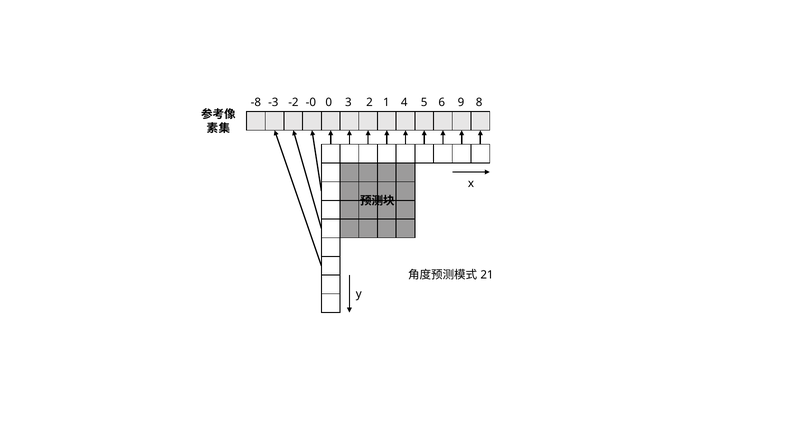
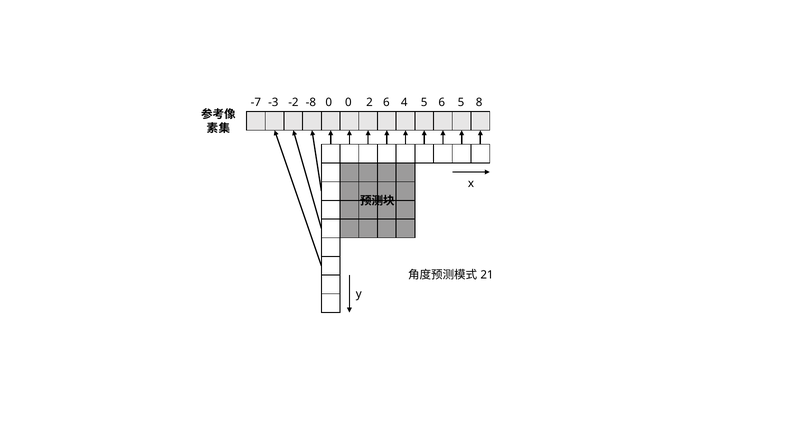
-8: -8 -> -7
-0: -0 -> -8
0 3: 3 -> 0
2 1: 1 -> 6
6 9: 9 -> 5
